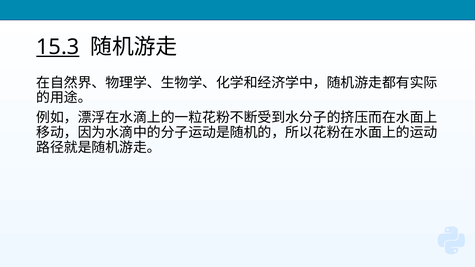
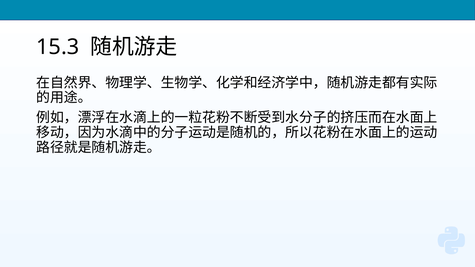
15.3 underline: present -> none
